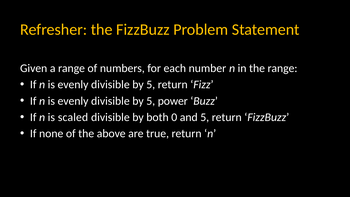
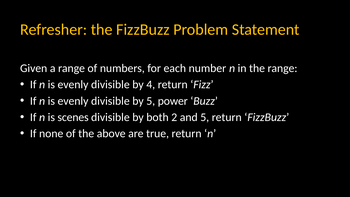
5 at (151, 85): 5 -> 4
scaled: scaled -> scenes
0: 0 -> 2
